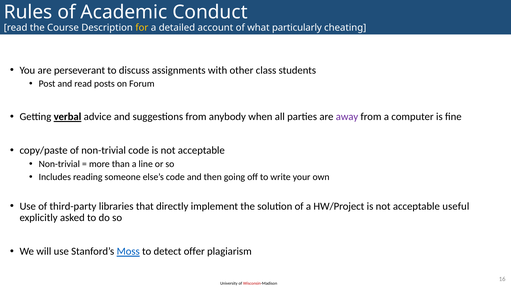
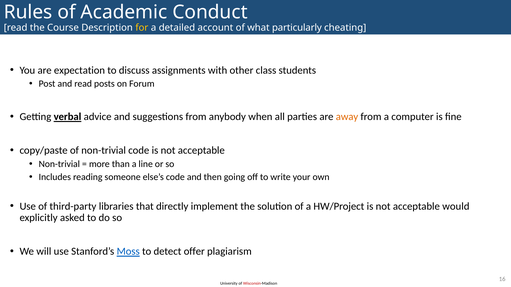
perseverant: perseverant -> expectation
away colour: purple -> orange
useful: useful -> would
